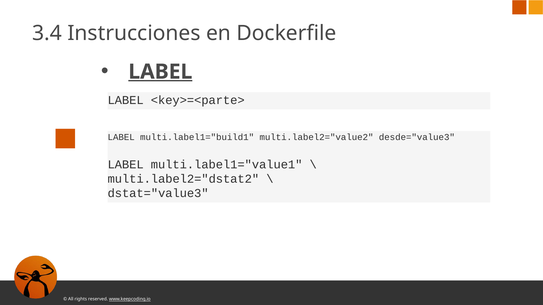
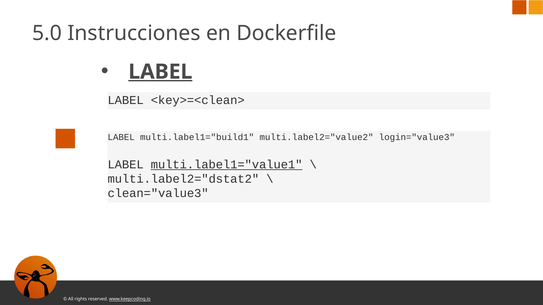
3.4: 3.4 -> 5.0
<key>=<parte>: <key>=<parte> -> <key>=<clean>
desde="value3: desde="value3 -> login="value3
multi.label1="value1 underline: none -> present
dstat="value3: dstat="value3 -> clean="value3
